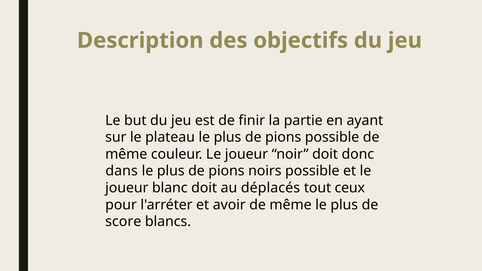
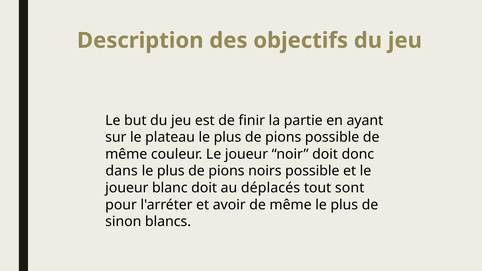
ceux: ceux -> sont
score: score -> sinon
